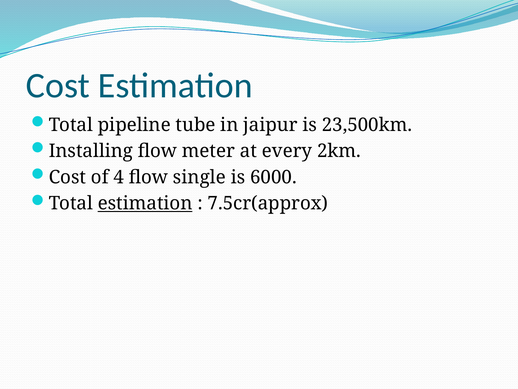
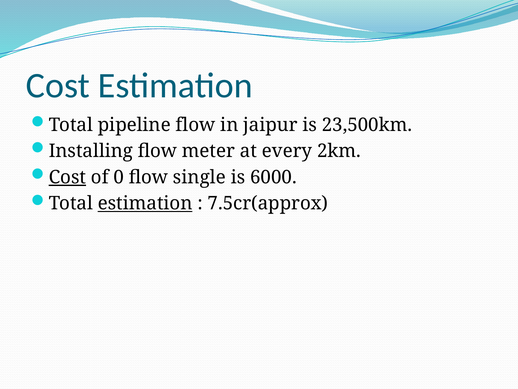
pipeline tube: tube -> flow
Cost at (67, 177) underline: none -> present
4: 4 -> 0
